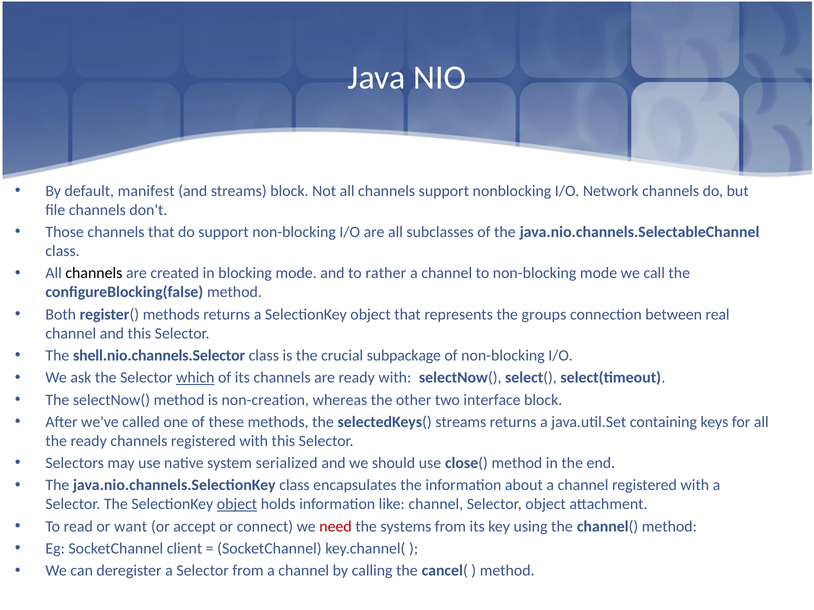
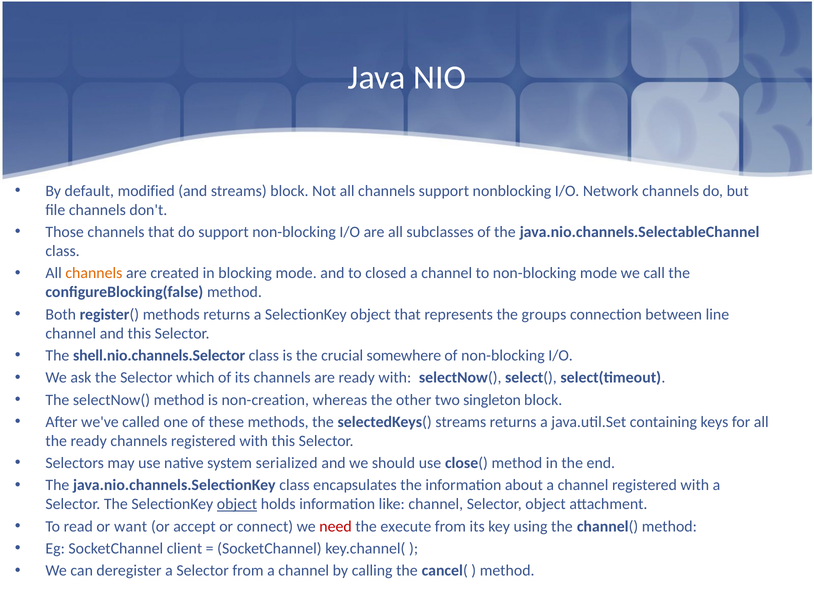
manifest: manifest -> modified
channels at (94, 273) colour: black -> orange
rather: rather -> closed
real: real -> line
subpackage: subpackage -> somewhere
which underline: present -> none
interface: interface -> singleton
systems: systems -> execute
